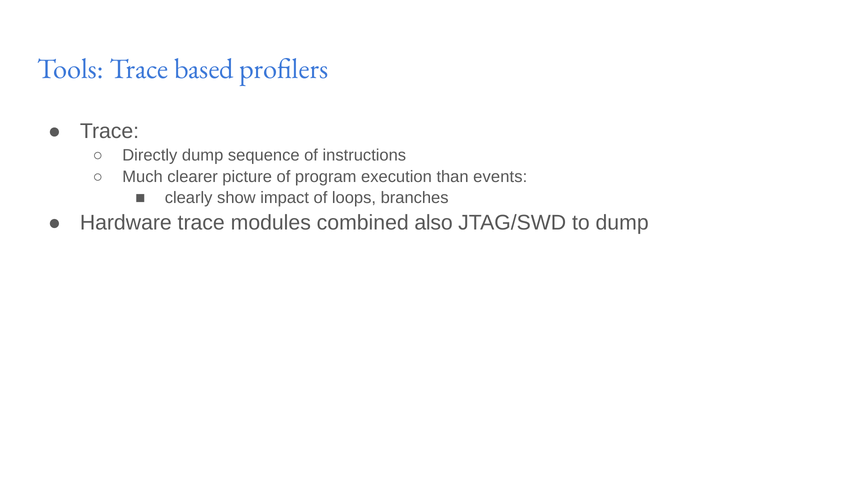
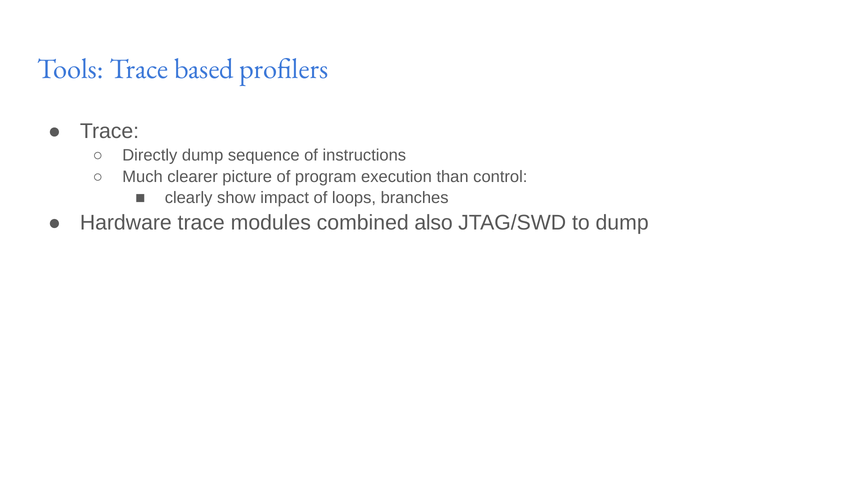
events: events -> control
